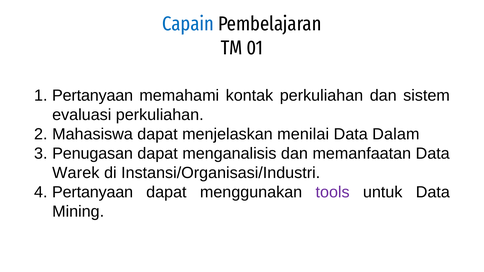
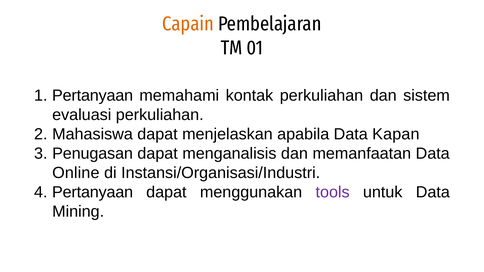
Capain colour: blue -> orange
menilai: menilai -> apabila
Dalam: Dalam -> Kapan
Warek: Warek -> Online
